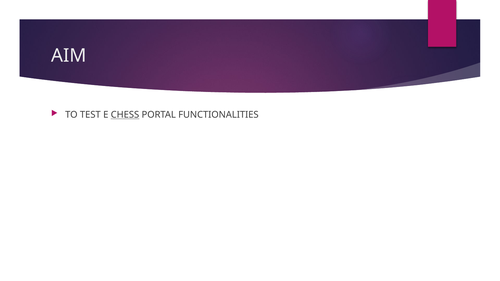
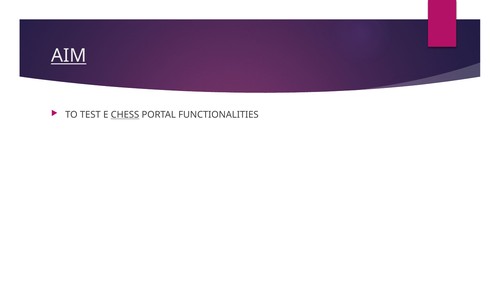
AIM underline: none -> present
